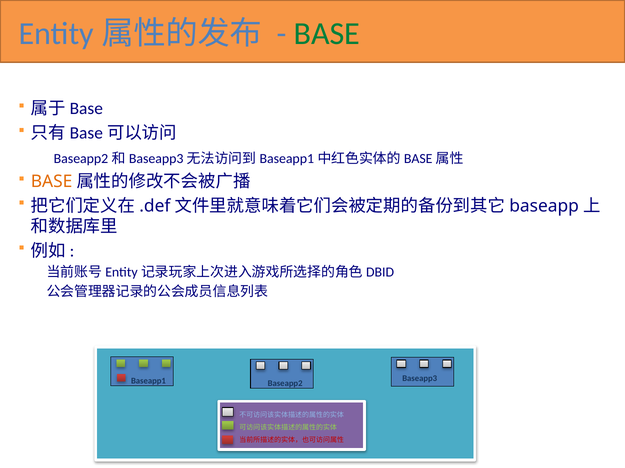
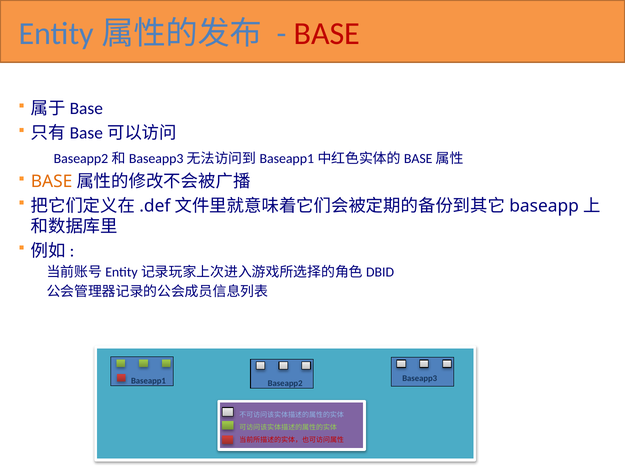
BASE at (327, 34) colour: green -> red
